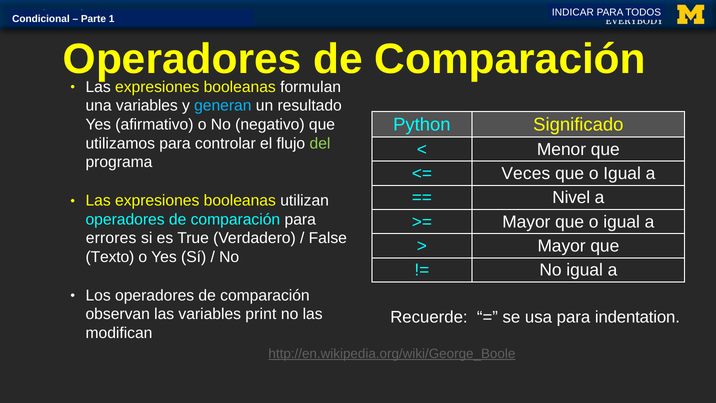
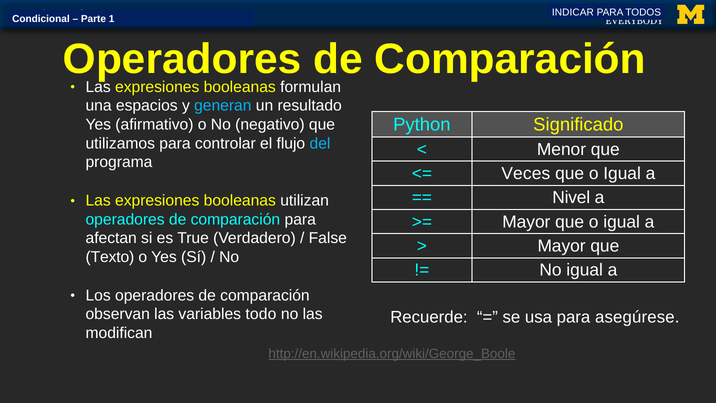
una variables: variables -> espacios
del colour: light green -> light blue
errores: errores -> afectan
print: print -> todo
indentation: indentation -> asegúrese
